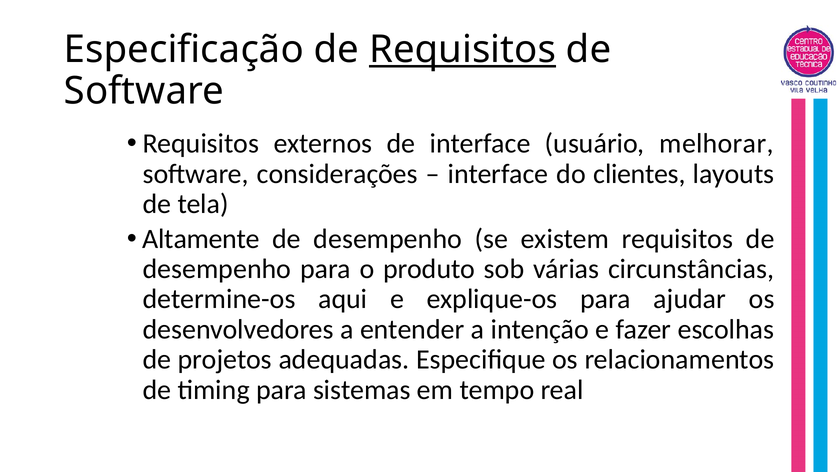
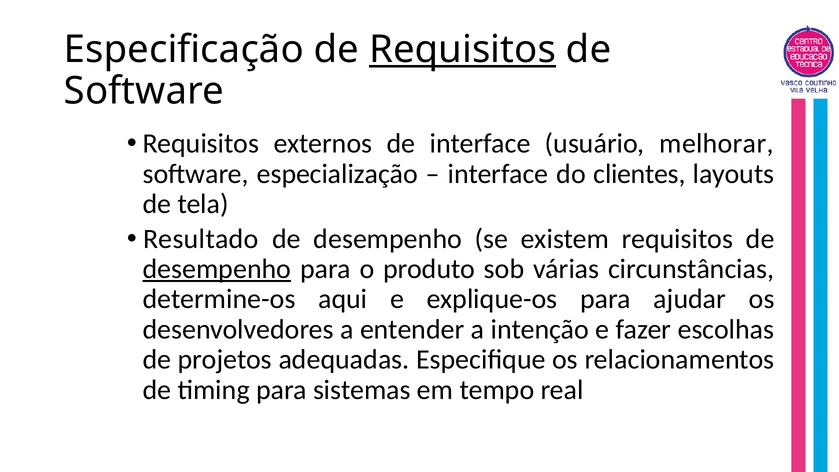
considerações: considerações -> especialização
Altamente: Altamente -> Resultado
desempenho at (217, 269) underline: none -> present
